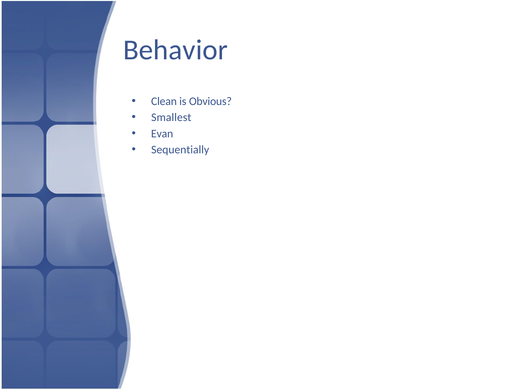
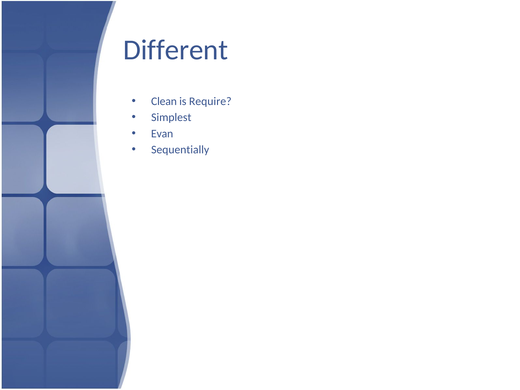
Behavior: Behavior -> Different
Obvious: Obvious -> Require
Smallest: Smallest -> Simplest
